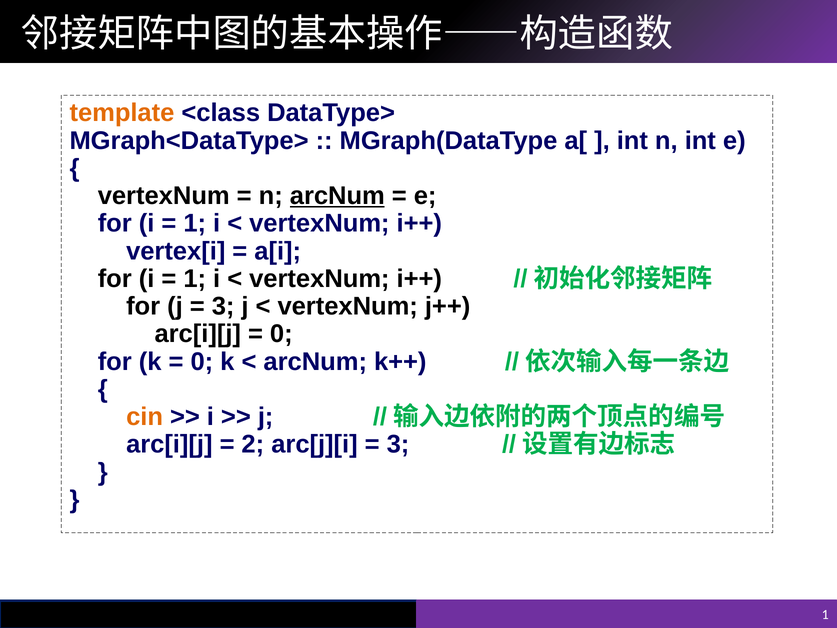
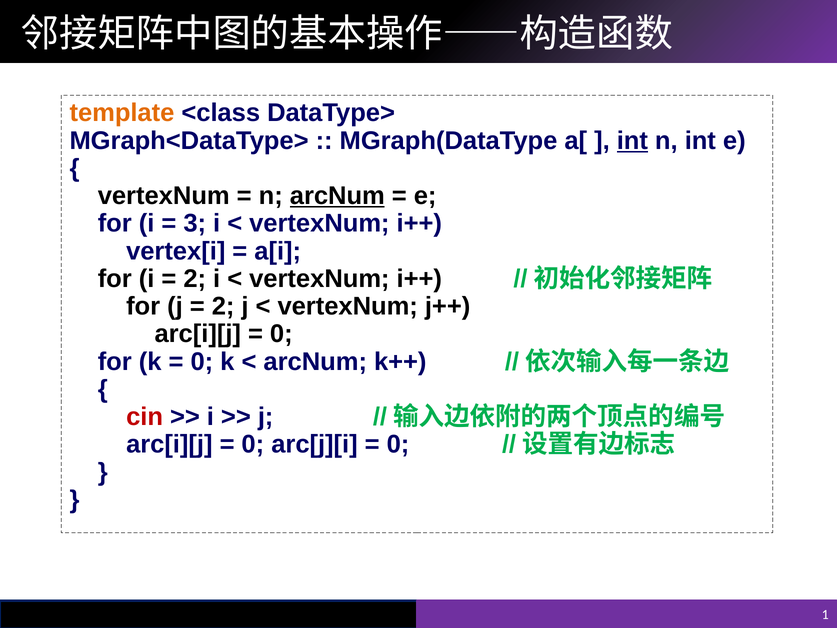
int at (632, 141) underline: none -> present
1 at (195, 223): 1 -> 3
1 at (195, 279): 1 -> 2
3 at (223, 306): 3 -> 2
cin colour: orange -> red
2 at (253, 444): 2 -> 0
3 at (398, 444): 3 -> 0
